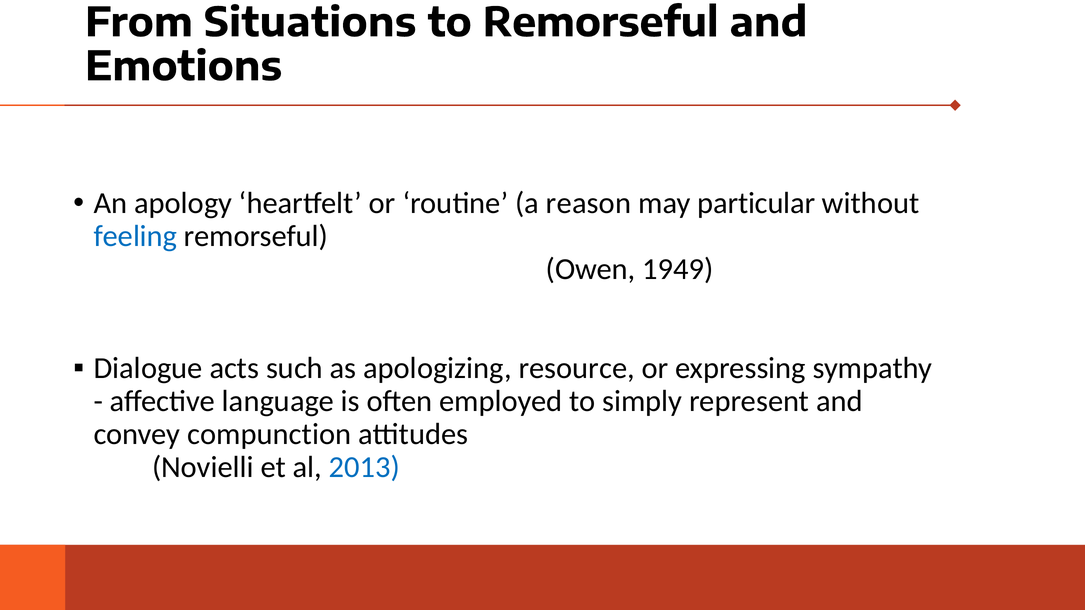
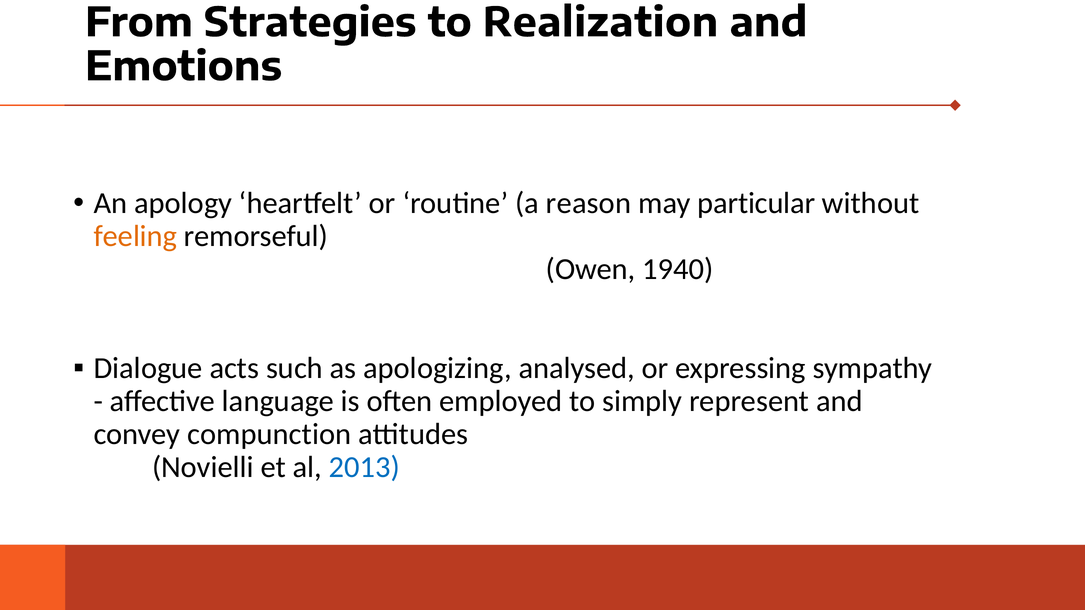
Situations: Situations -> Strategies
to Remorseful: Remorseful -> Realization
feeling colour: blue -> orange
1949: 1949 -> 1940
resource: resource -> analysed
